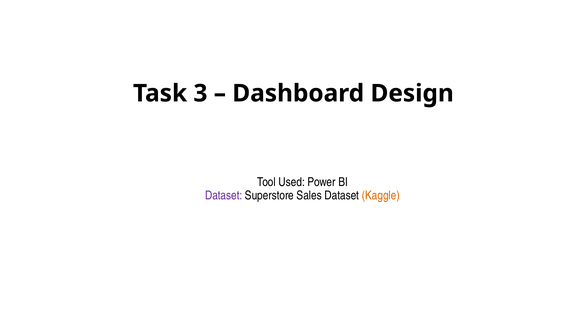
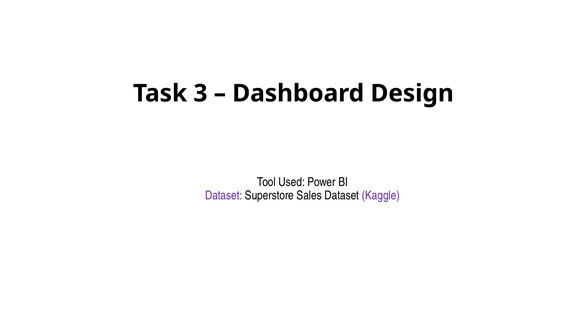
Kaggle colour: orange -> purple
